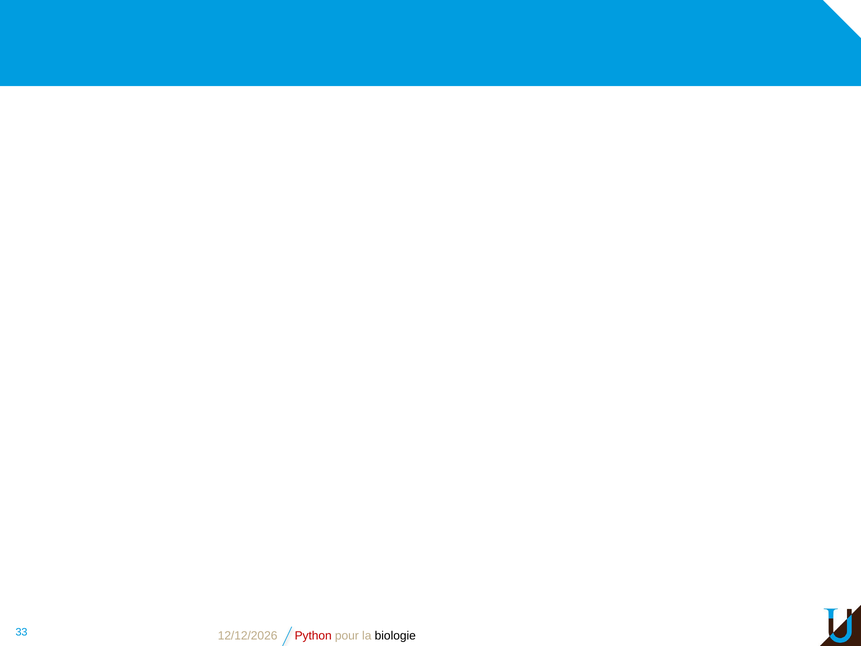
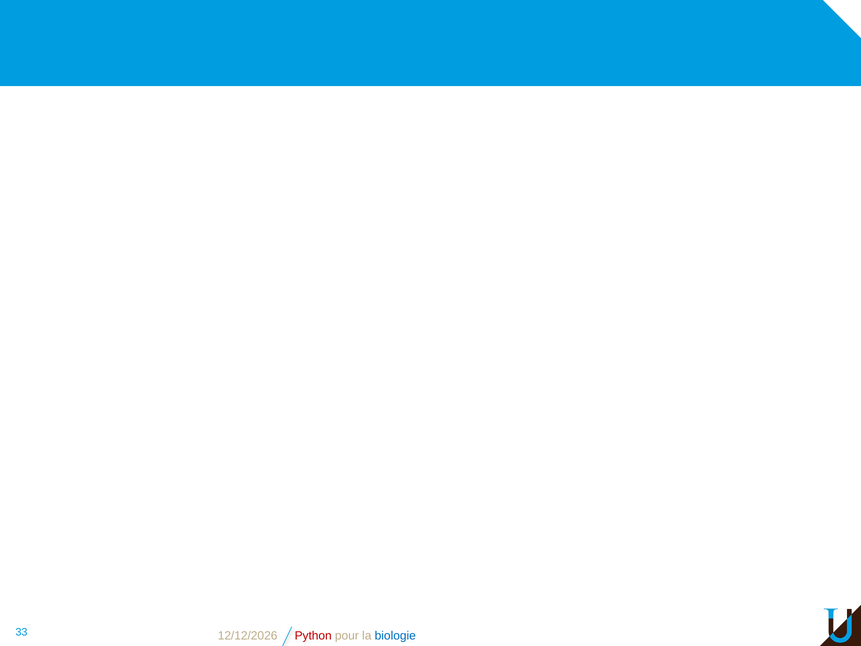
biologie colour: black -> blue
